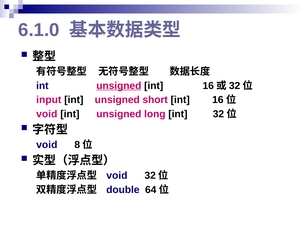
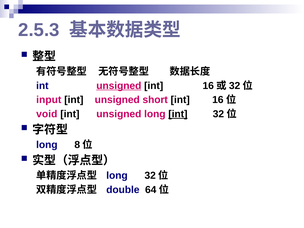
6.1.0: 6.1.0 -> 2.5.3
int at (178, 114) underline: none -> present
void at (47, 145): void -> long
void at (117, 176): void -> long
